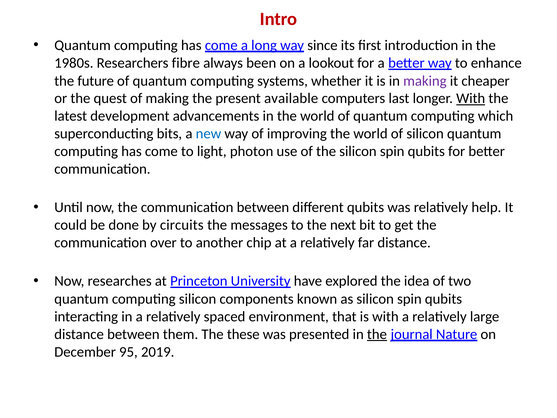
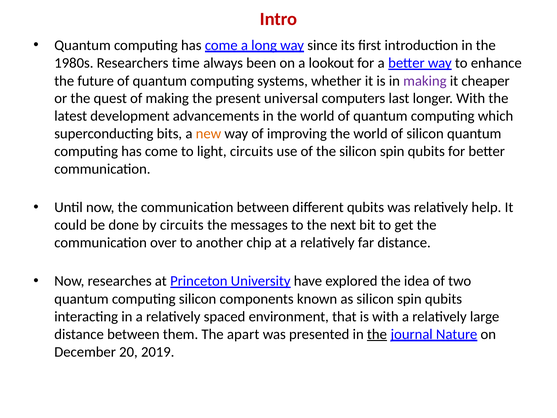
fibre: fibre -> time
available: available -> universal
With at (471, 98) underline: present -> none
new colour: blue -> orange
light photon: photon -> circuits
these: these -> apart
95: 95 -> 20
